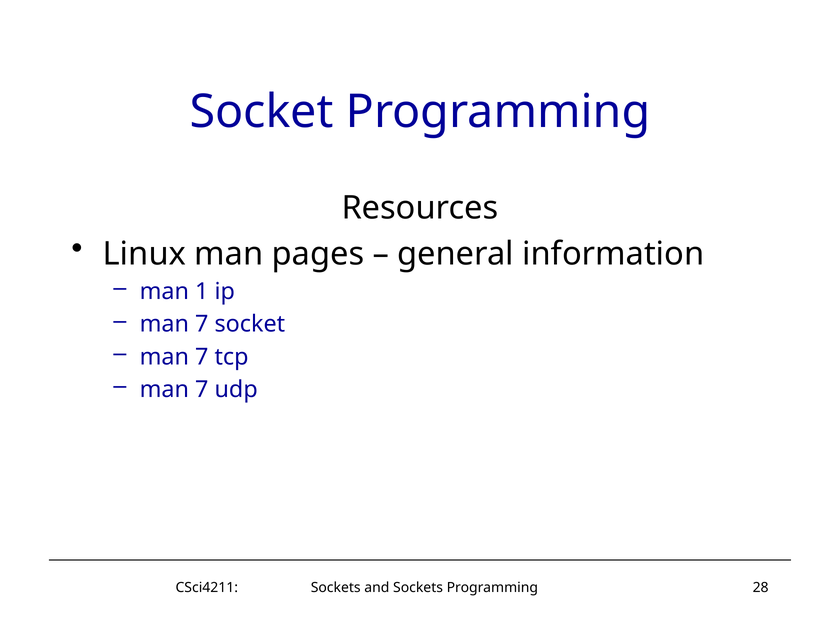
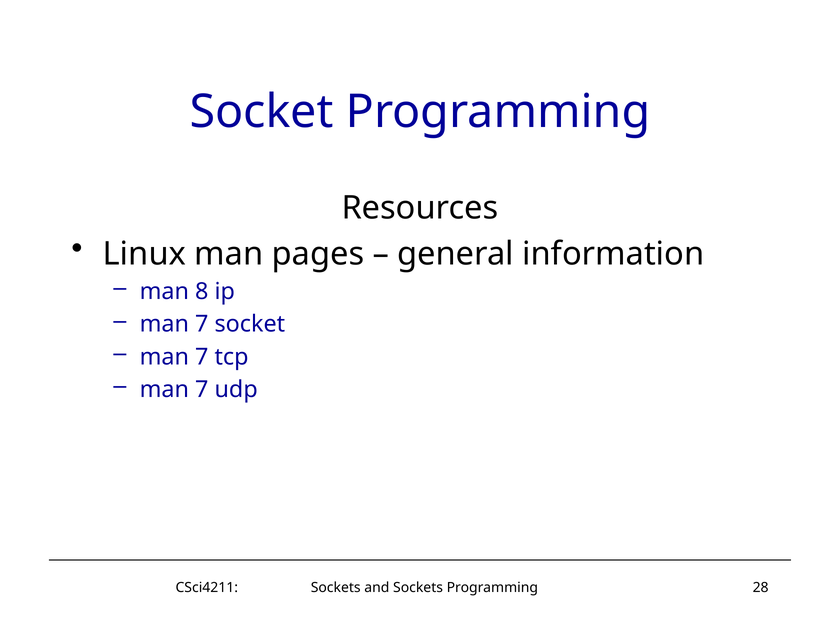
1: 1 -> 8
